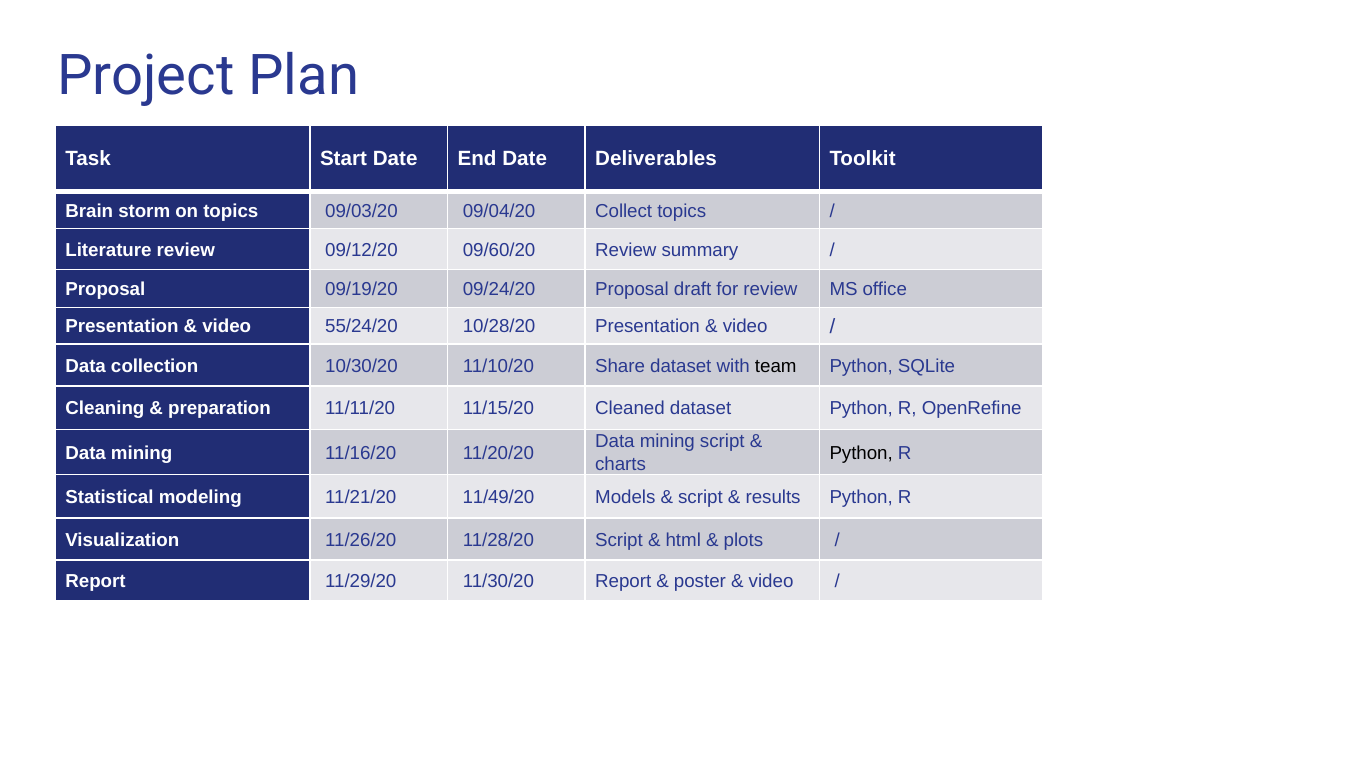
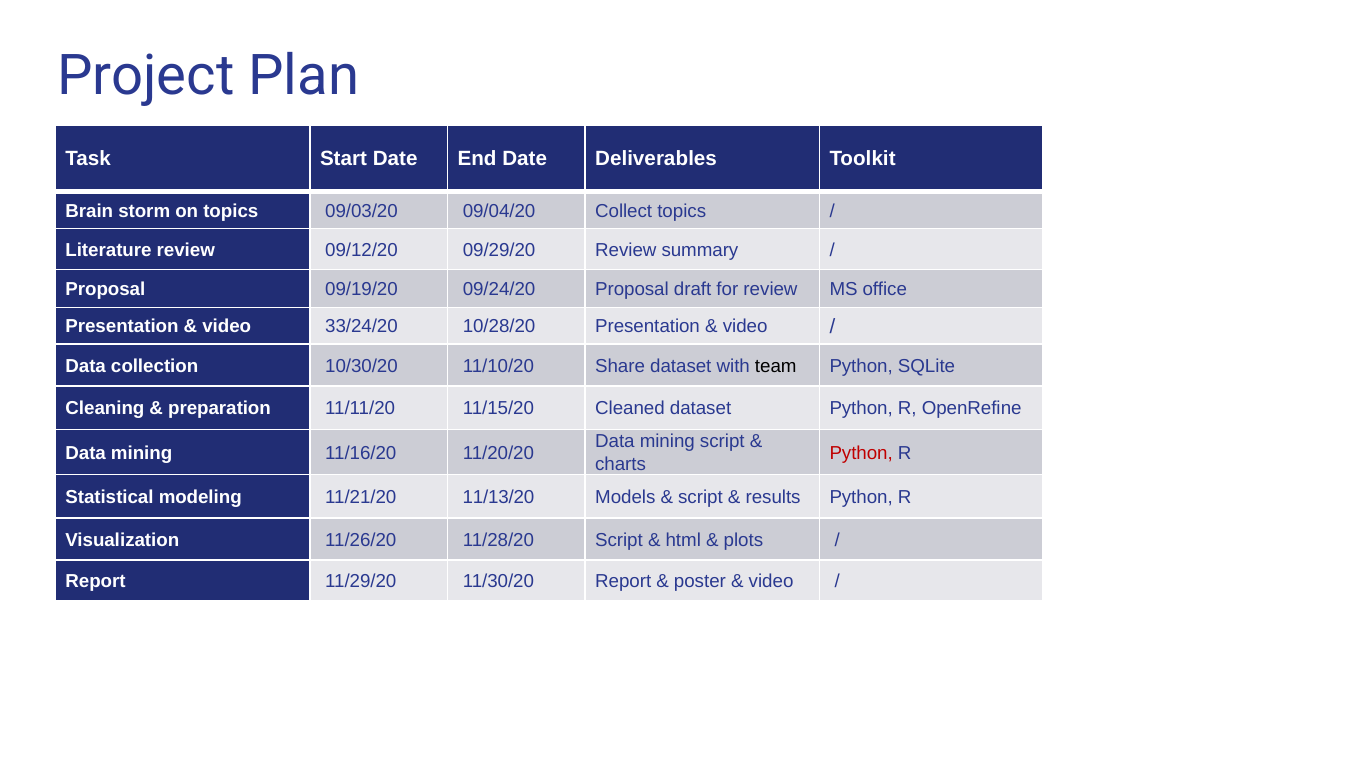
09/60/20: 09/60/20 -> 09/29/20
55/24/20: 55/24/20 -> 33/24/20
Python at (861, 453) colour: black -> red
11/49/20: 11/49/20 -> 11/13/20
